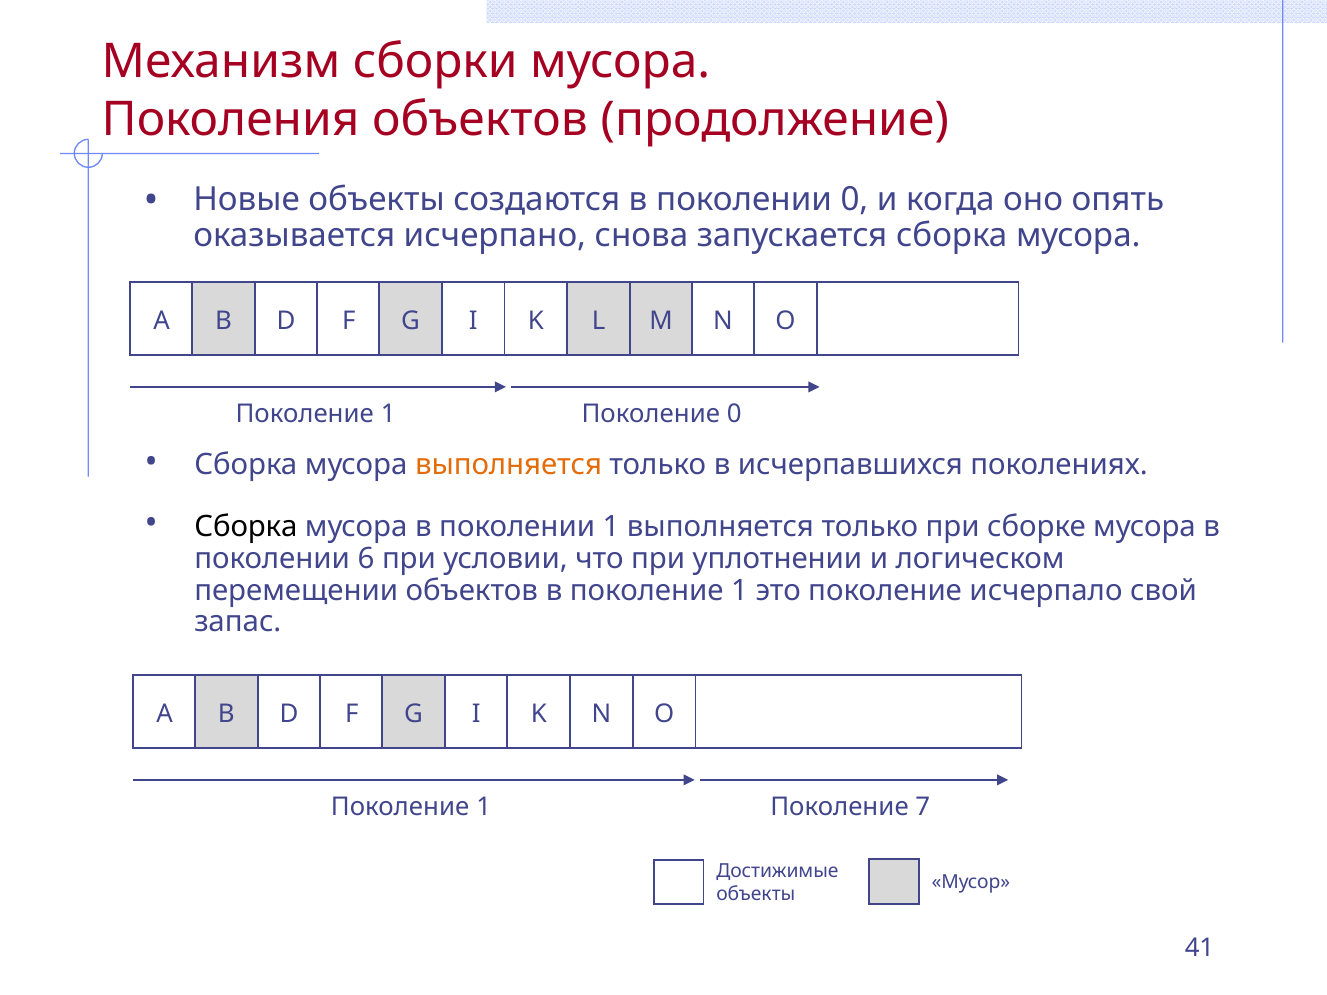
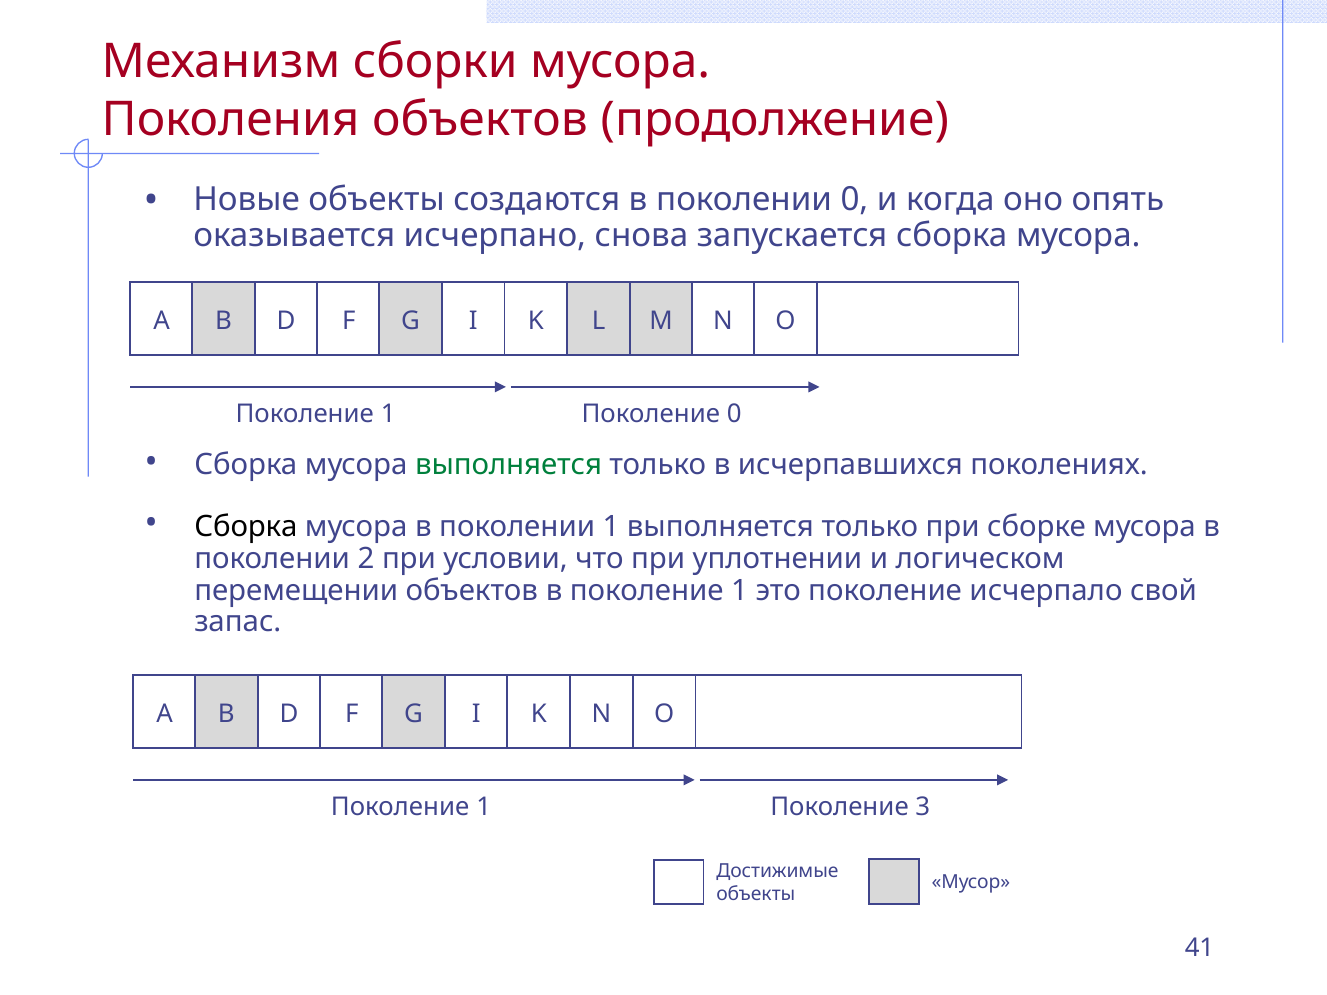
выполняется at (509, 465) colour: orange -> green
6: 6 -> 2
7: 7 -> 3
